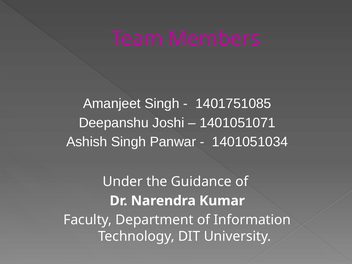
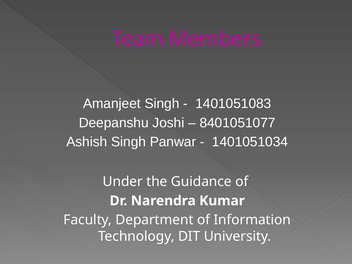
1401751085: 1401751085 -> 1401051083
1401051071: 1401051071 -> 8401051077
